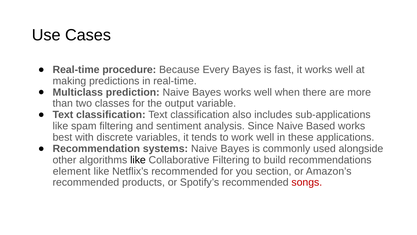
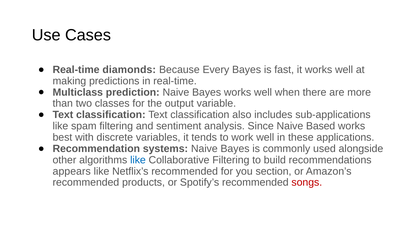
procedure: procedure -> diamonds
like at (138, 160) colour: black -> blue
element: element -> appears
